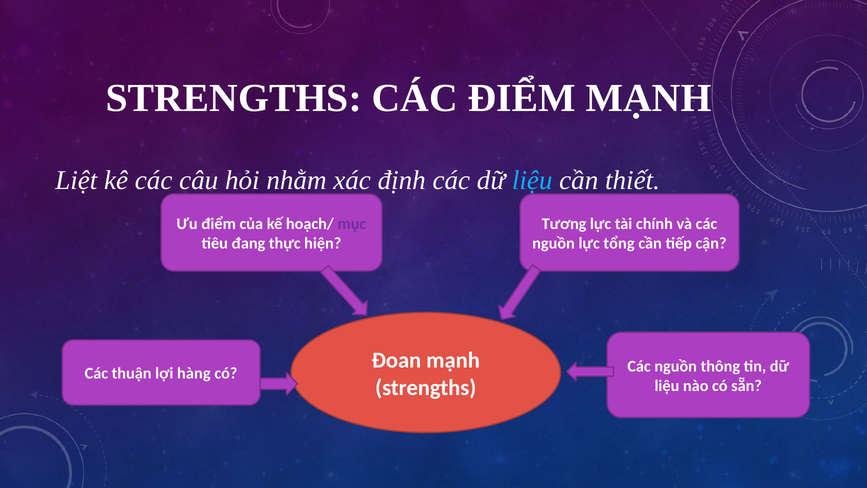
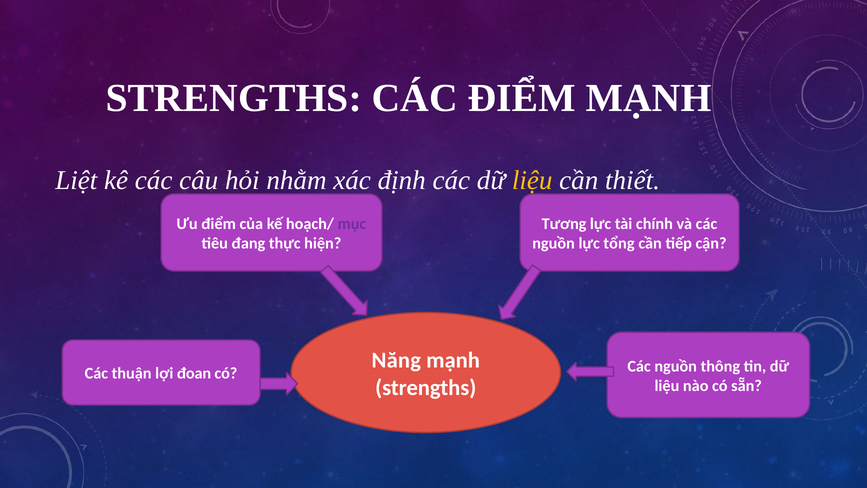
liệu at (532, 180) colour: light blue -> yellow
Đoan: Đoan -> Năng
hàng: hàng -> đoan
